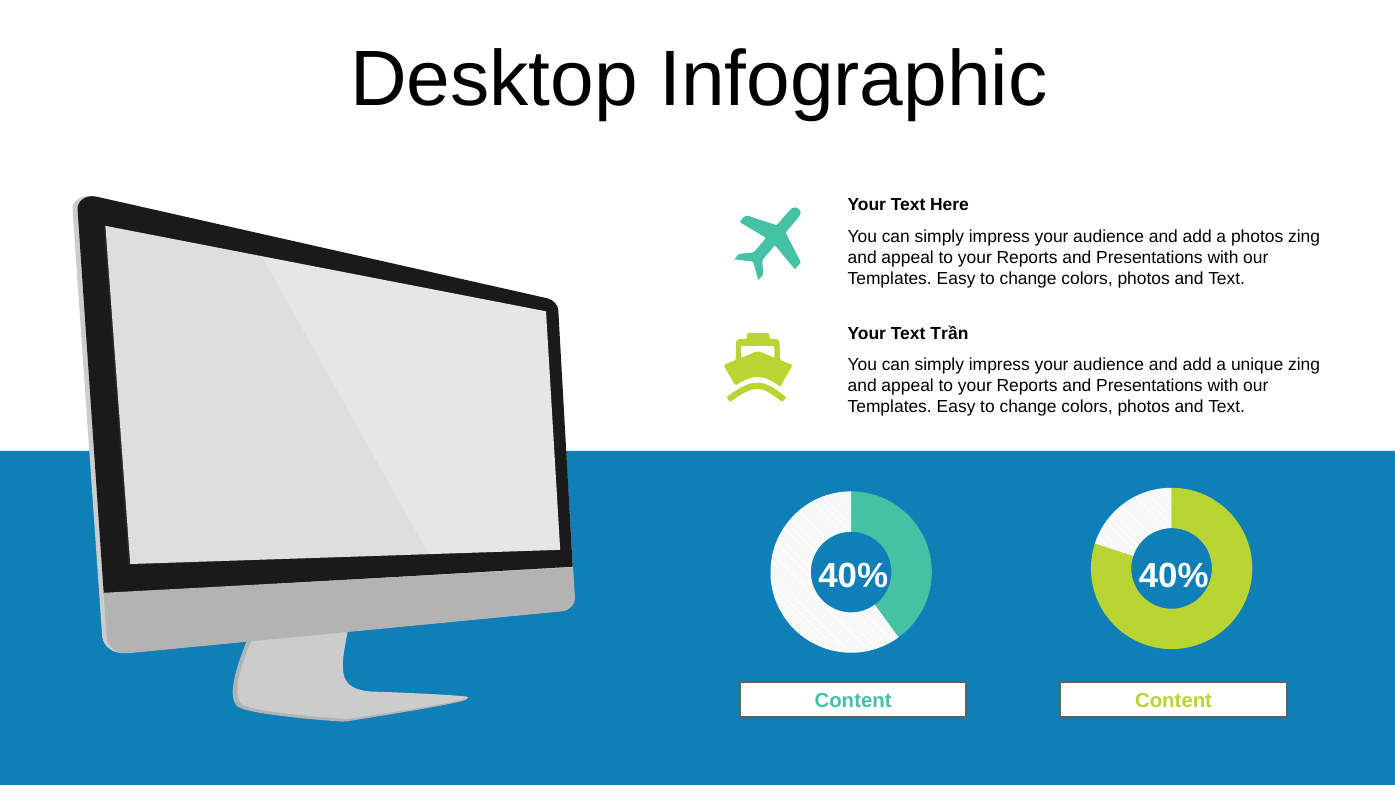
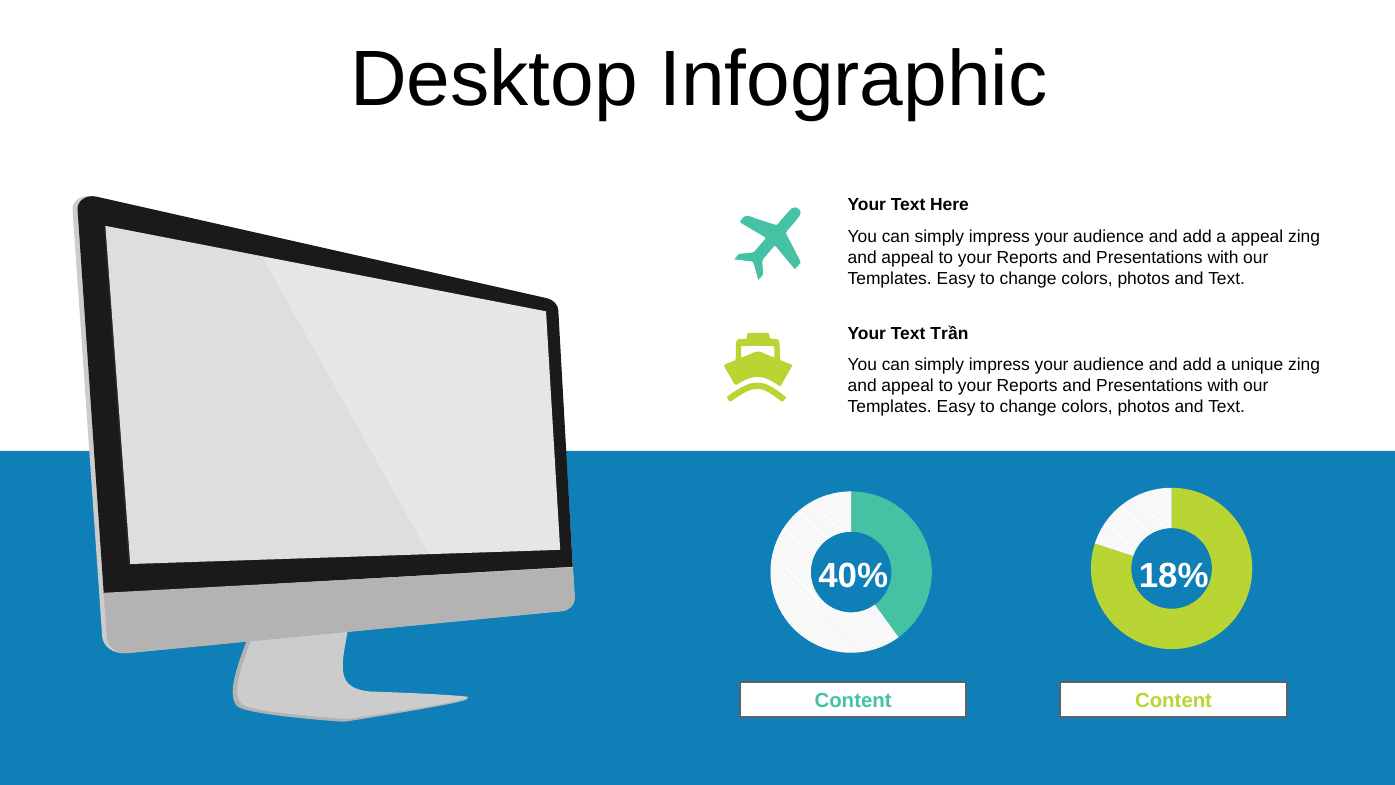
a photos: photos -> appeal
40% 40%: 40% -> 18%
